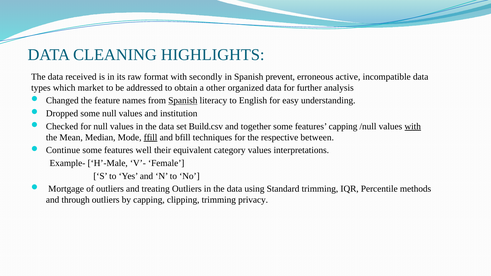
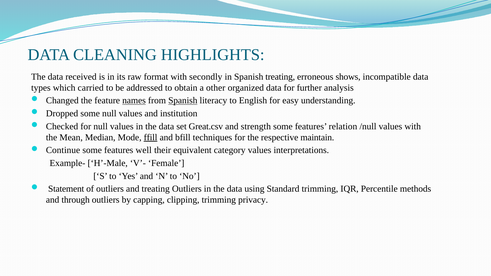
Spanish prevent: prevent -> treating
active: active -> shows
market: market -> carried
names underline: none -> present
Build.csv: Build.csv -> Great.csv
together: together -> strength
features capping: capping -> relation
with at (413, 126) underline: present -> none
between: between -> maintain
Mortgage: Mortgage -> Statement
